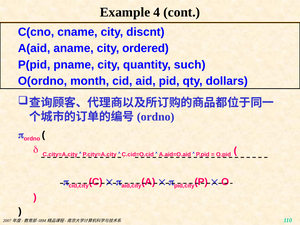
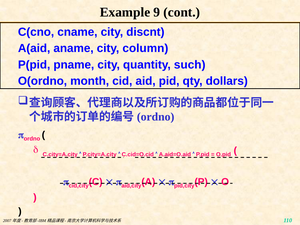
4: 4 -> 9
ordered: ordered -> column
